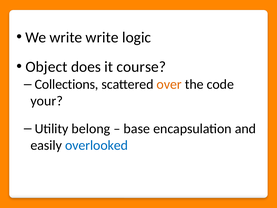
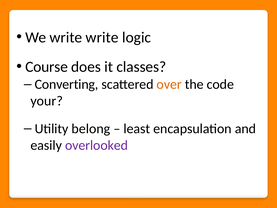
Object: Object -> Course
course: course -> classes
Collections: Collections -> Converting
base: base -> least
overlooked colour: blue -> purple
